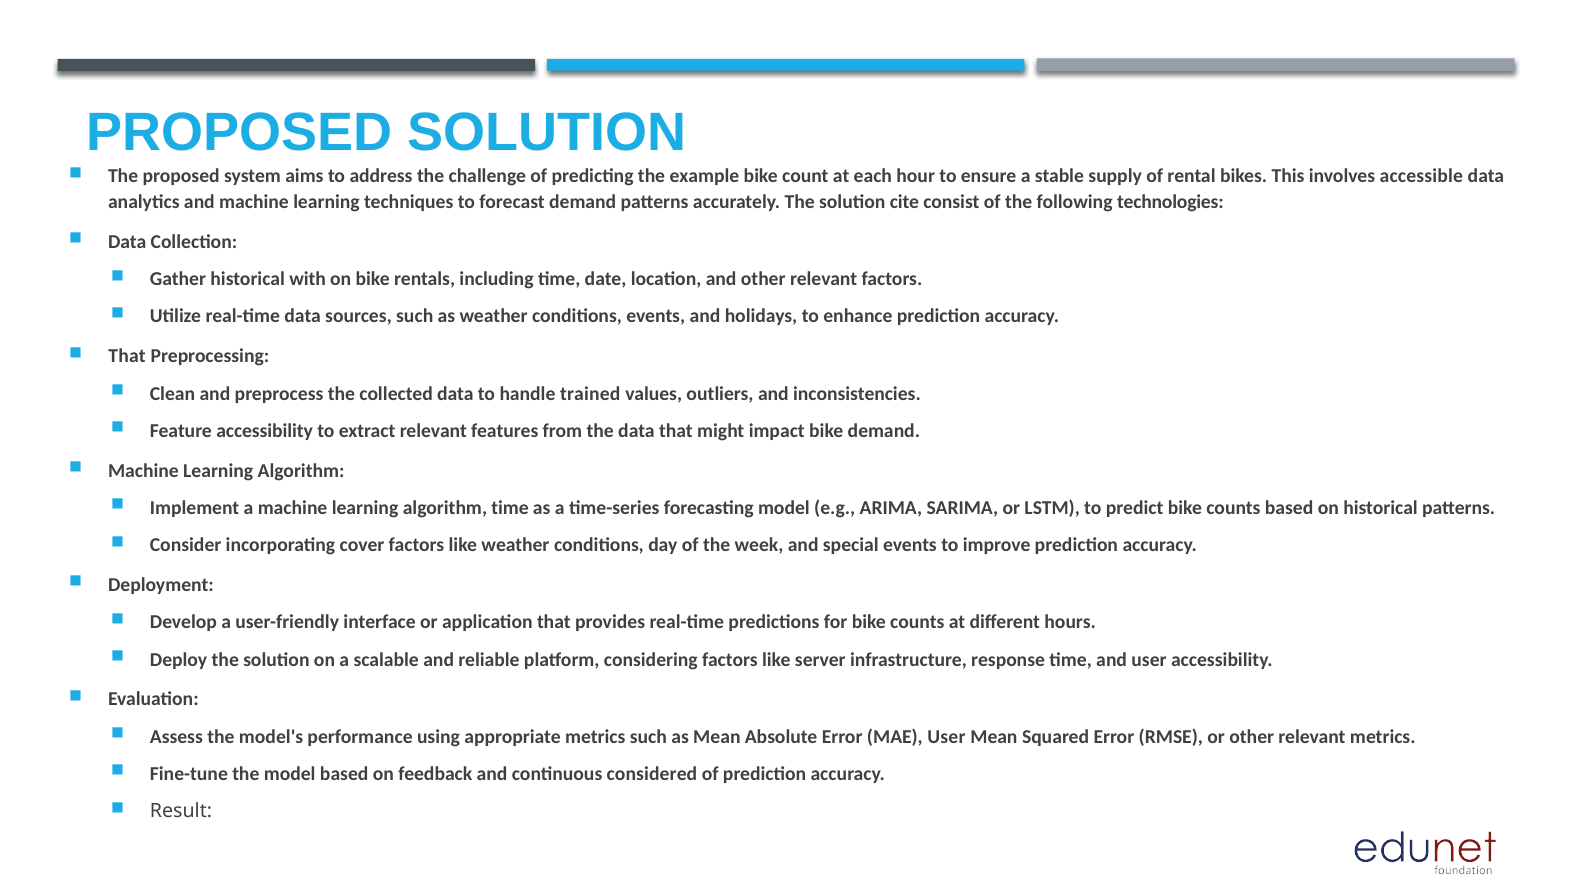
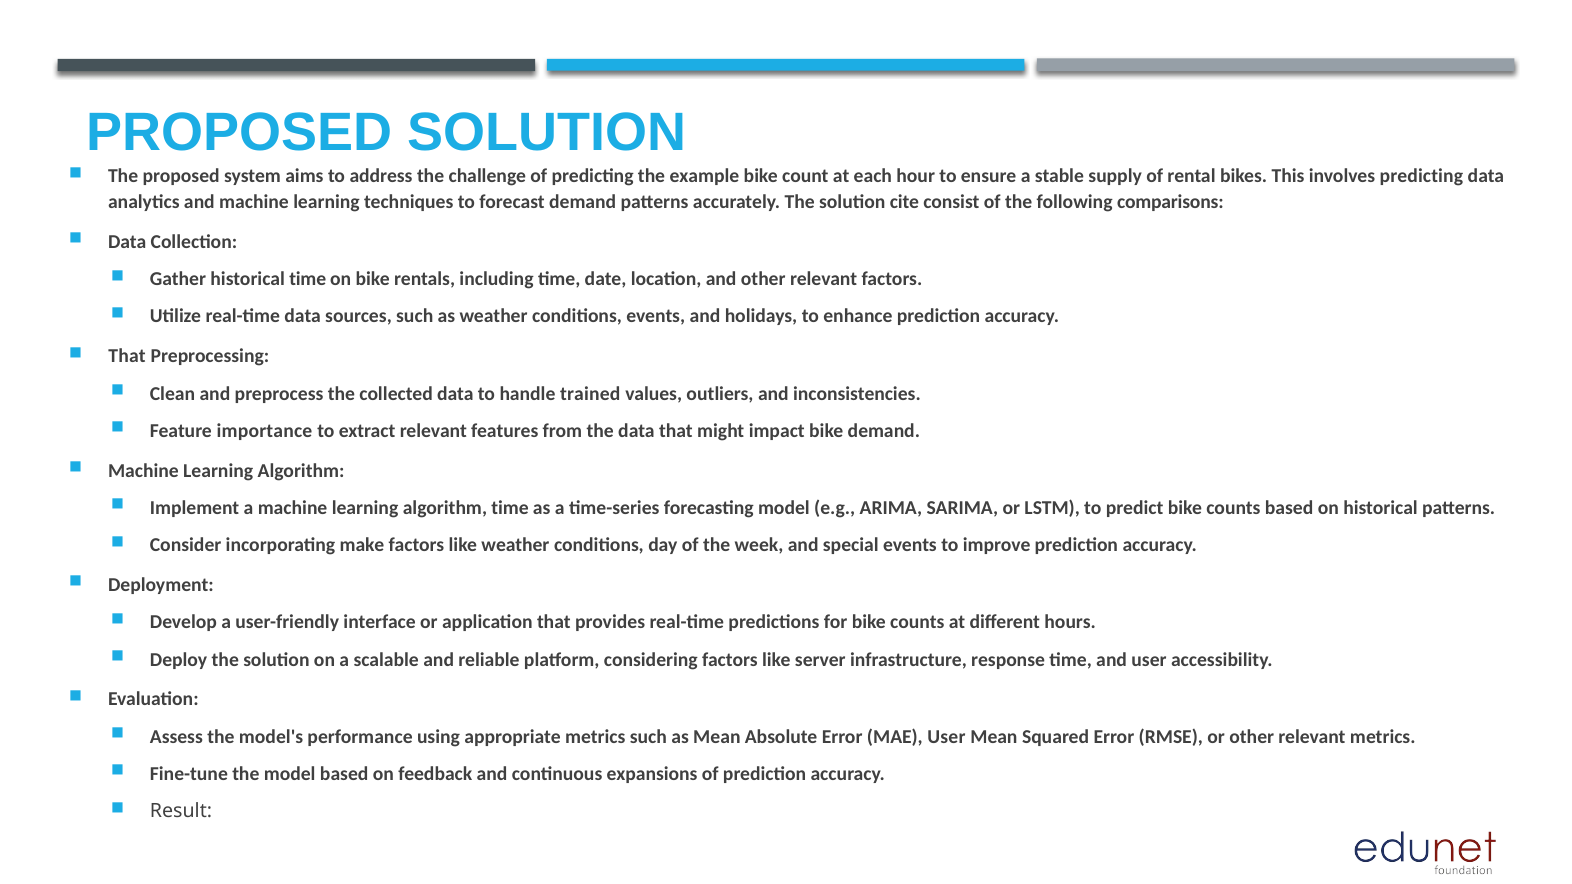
involves accessible: accessible -> predicting
technologies: technologies -> comparisons
historical with: with -> time
Feature accessibility: accessibility -> importance
cover: cover -> make
considered: considered -> expansions
